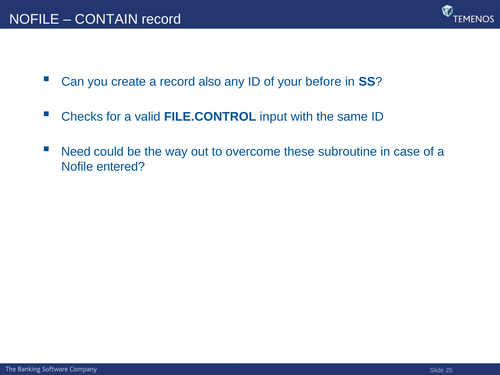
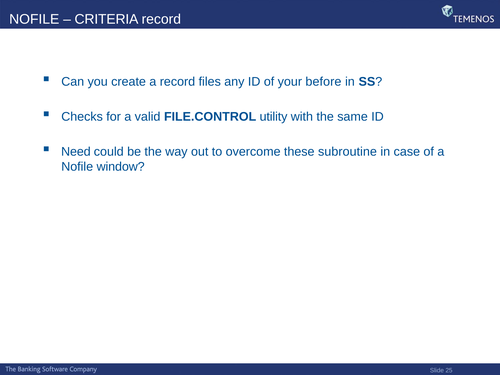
CONTAIN: CONTAIN -> CRITERIA
also: also -> files
input: input -> utility
entered: entered -> window
